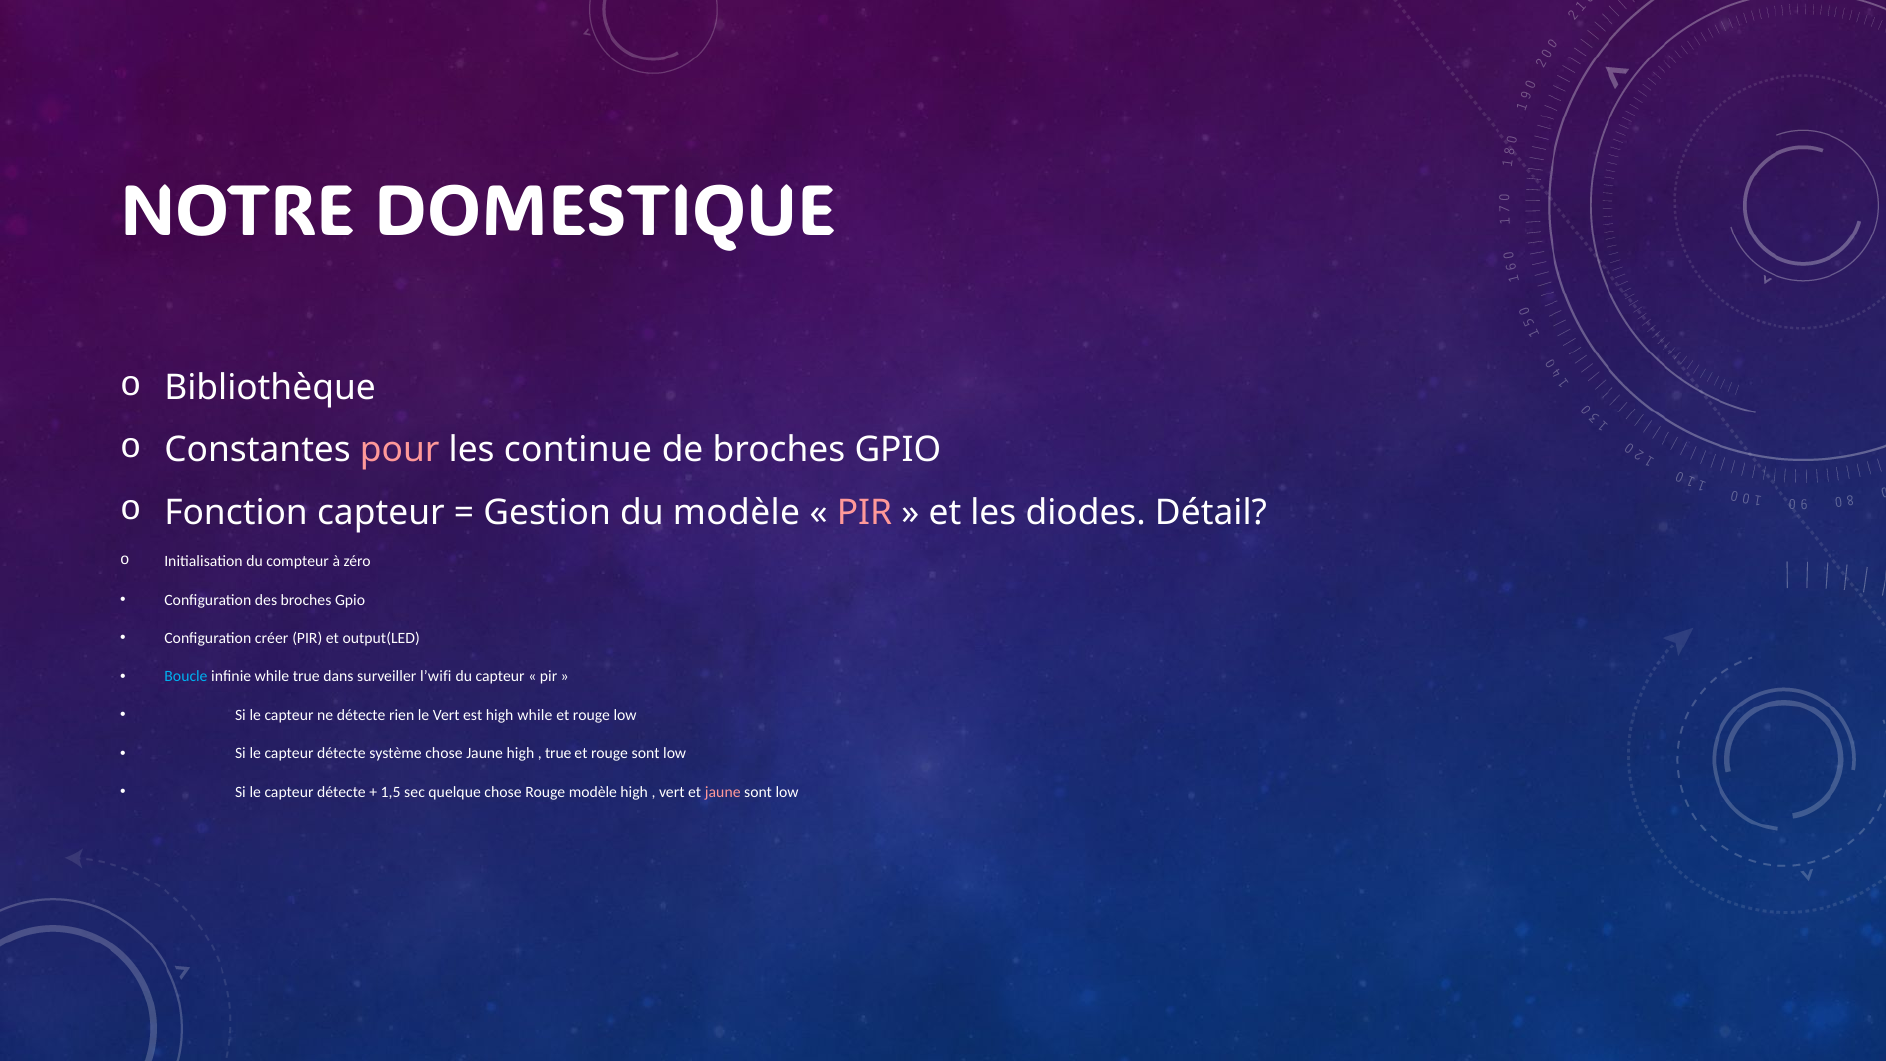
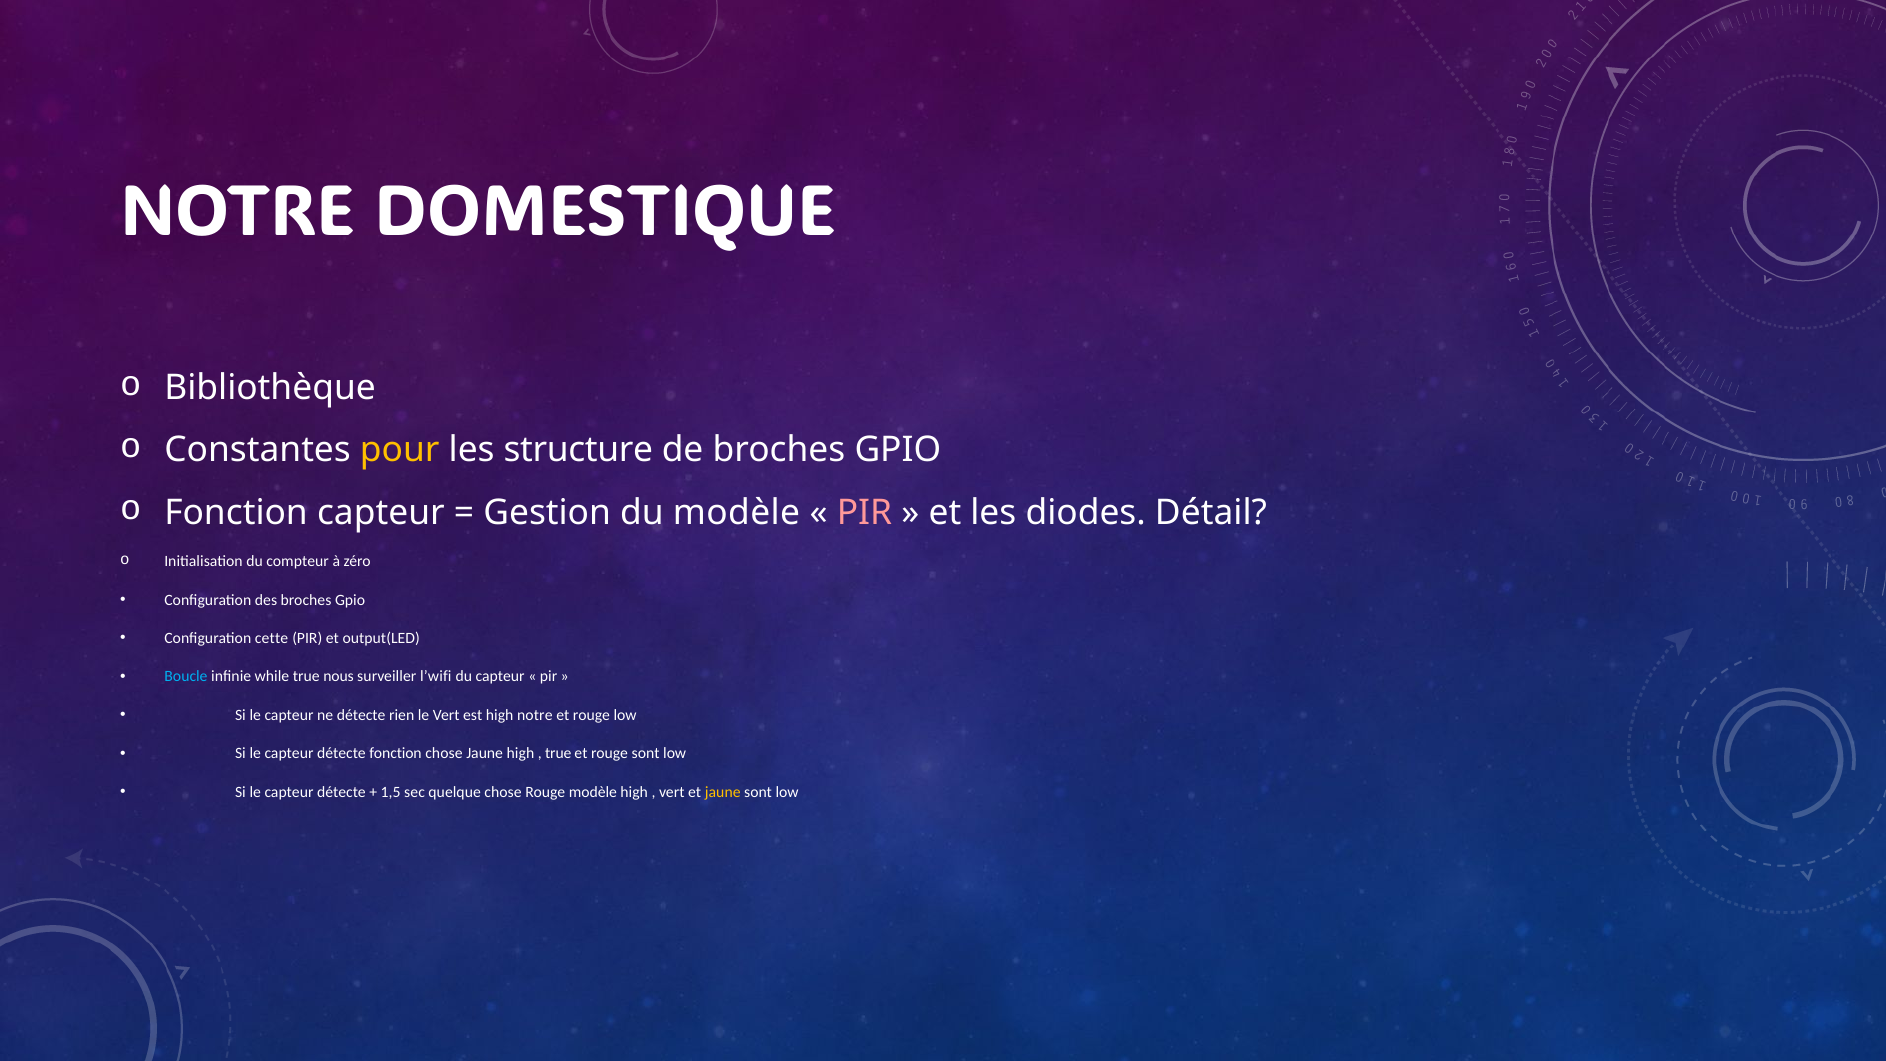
pour colour: pink -> yellow
continue: continue -> structure
créer: créer -> cette
dans: dans -> nous
high while: while -> notre
détecte système: système -> fonction
jaune at (723, 792) colour: pink -> yellow
